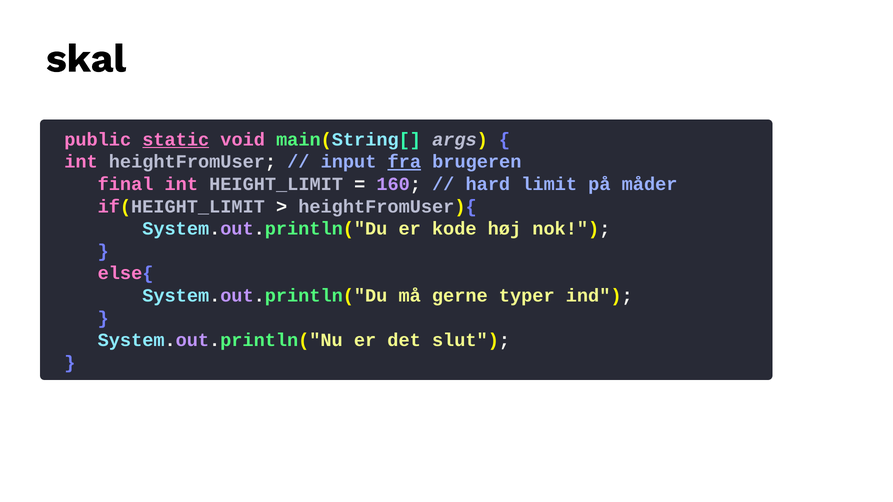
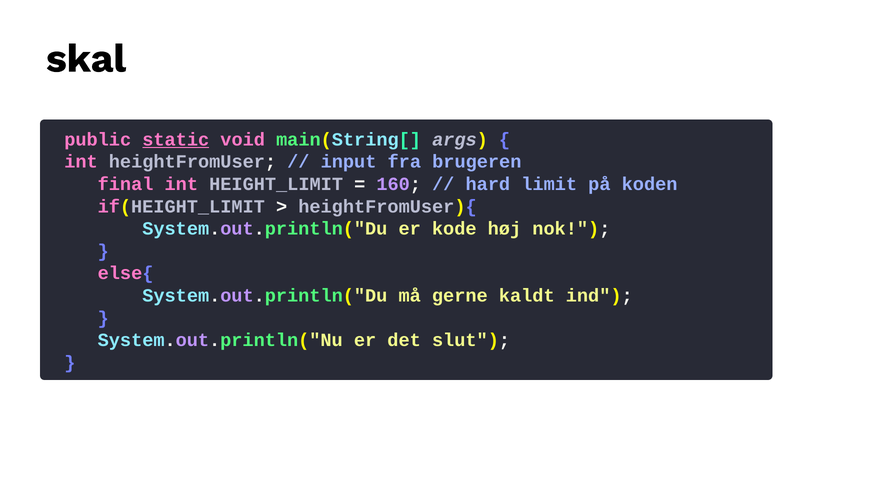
fra underline: present -> none
måder: måder -> koden
typer: typer -> kaldt
